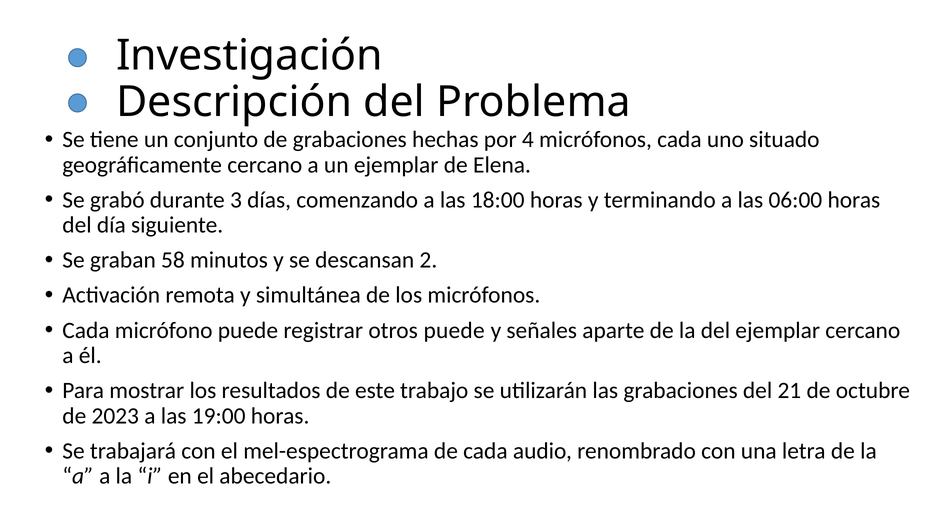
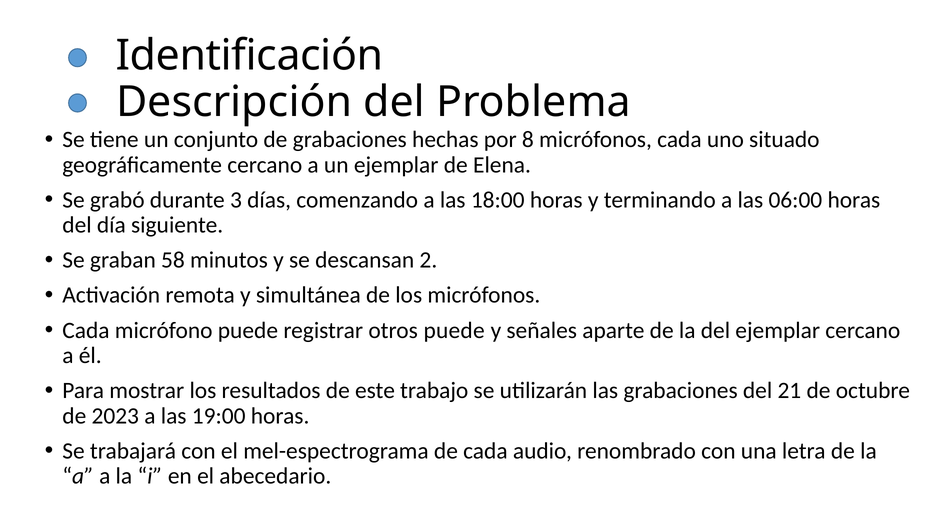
Investigación: Investigación -> Identificación
4: 4 -> 8
